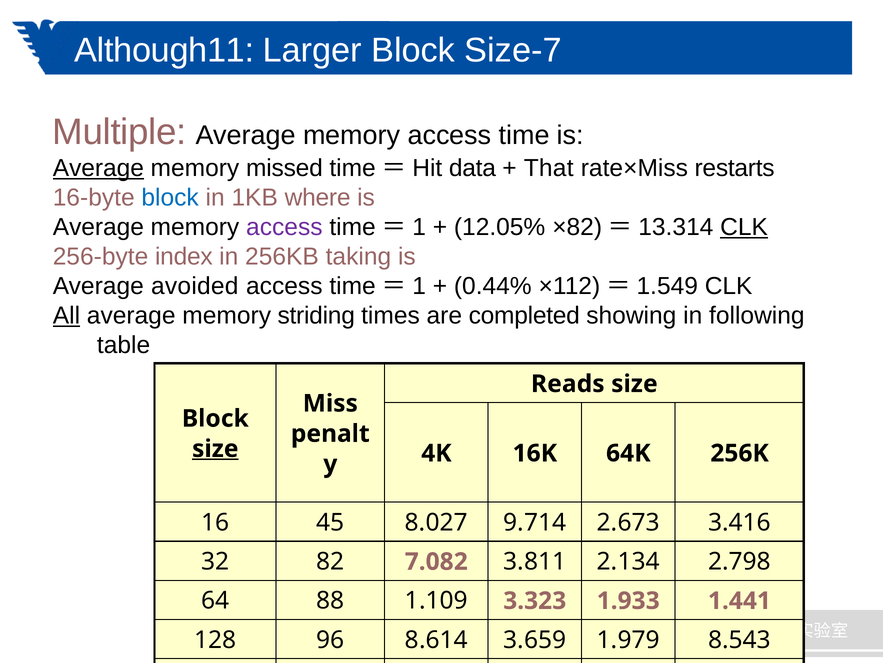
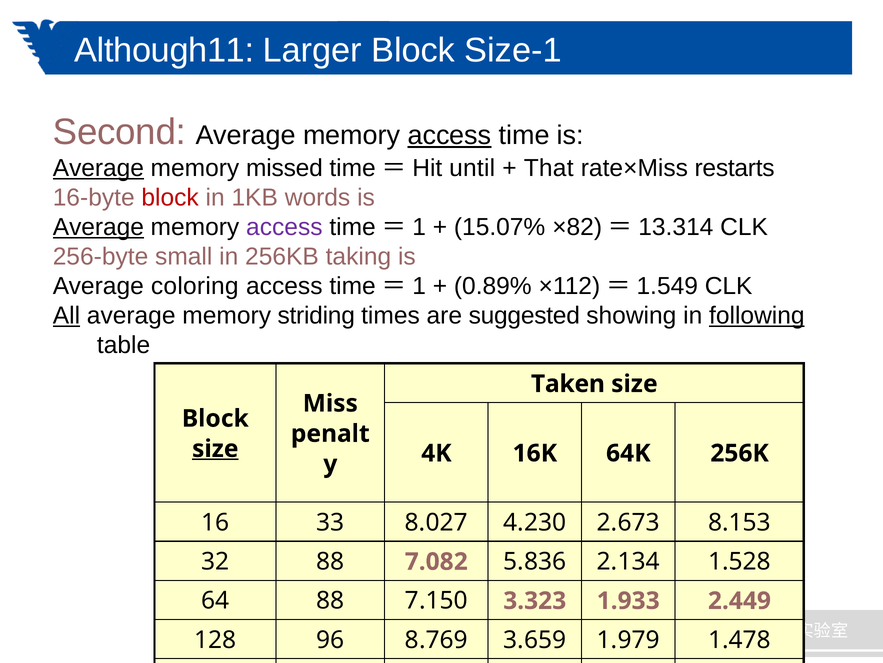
Size-7: Size-7 -> Size-1
Multiple: Multiple -> Second
access at (449, 135) underline: none -> present
data: data -> until
block at (170, 197) colour: blue -> red
where: where -> words
Average at (98, 227) underline: none -> present
12.05%: 12.05% -> 15.07%
CLK at (744, 227) underline: present -> none
index: index -> small
avoided: avoided -> coloring
0.44%: 0.44% -> 0.89%
completed: completed -> suggested
following underline: none -> present
Reads: Reads -> Taken
45: 45 -> 33
9.714: 9.714 -> 4.230
3.416: 3.416 -> 8.153
32 82: 82 -> 88
3.811: 3.811 -> 5.836
2.798: 2.798 -> 1.528
1.109: 1.109 -> 7.150
1.441: 1.441 -> 2.449
8.614: 8.614 -> 8.769
8.543: 8.543 -> 1.478
